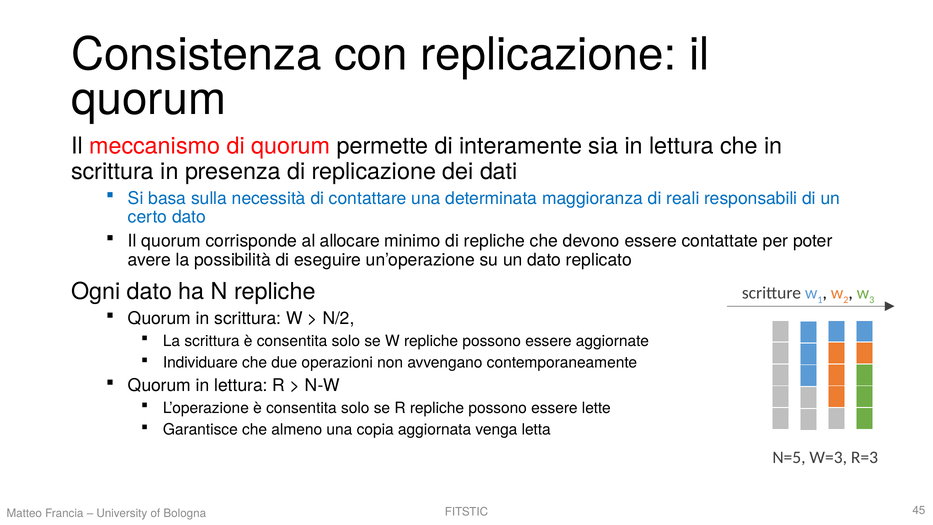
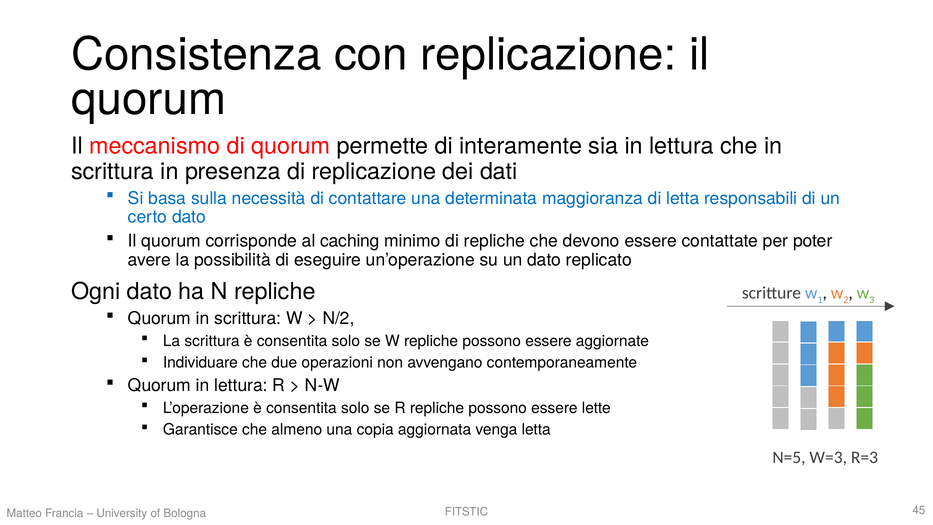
di reali: reali -> letta
allocare: allocare -> caching
